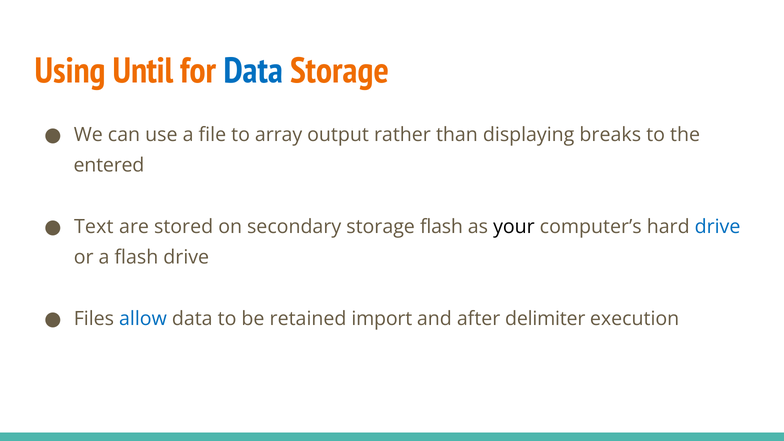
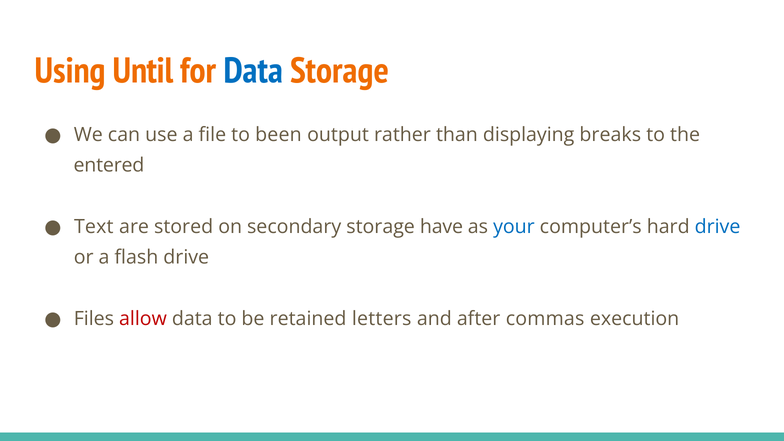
array: array -> been
storage flash: flash -> have
your colour: black -> blue
allow colour: blue -> red
import: import -> letters
delimiter: delimiter -> commas
